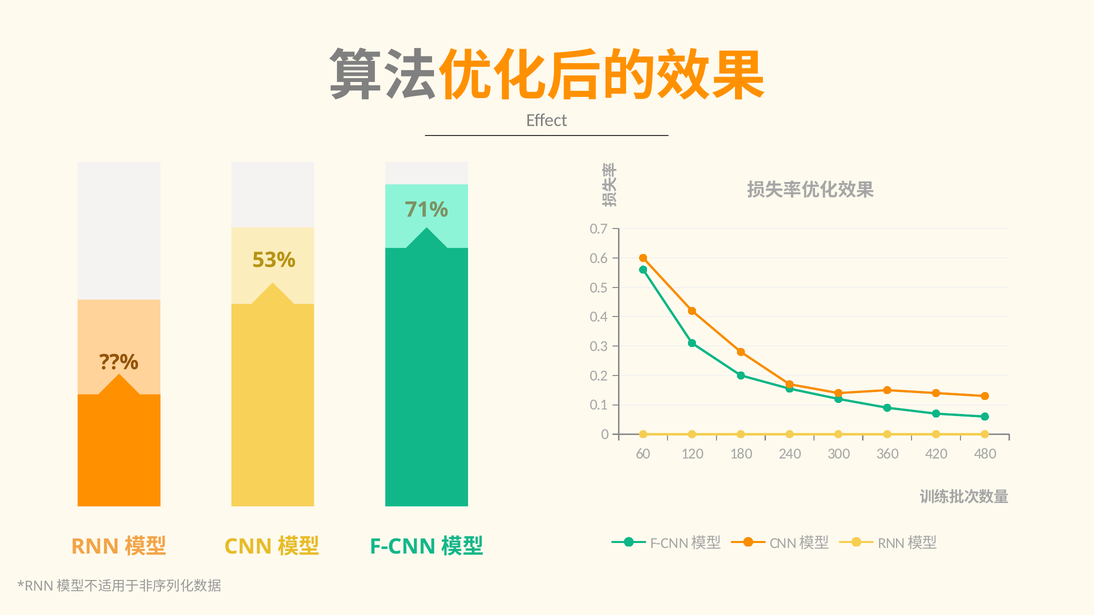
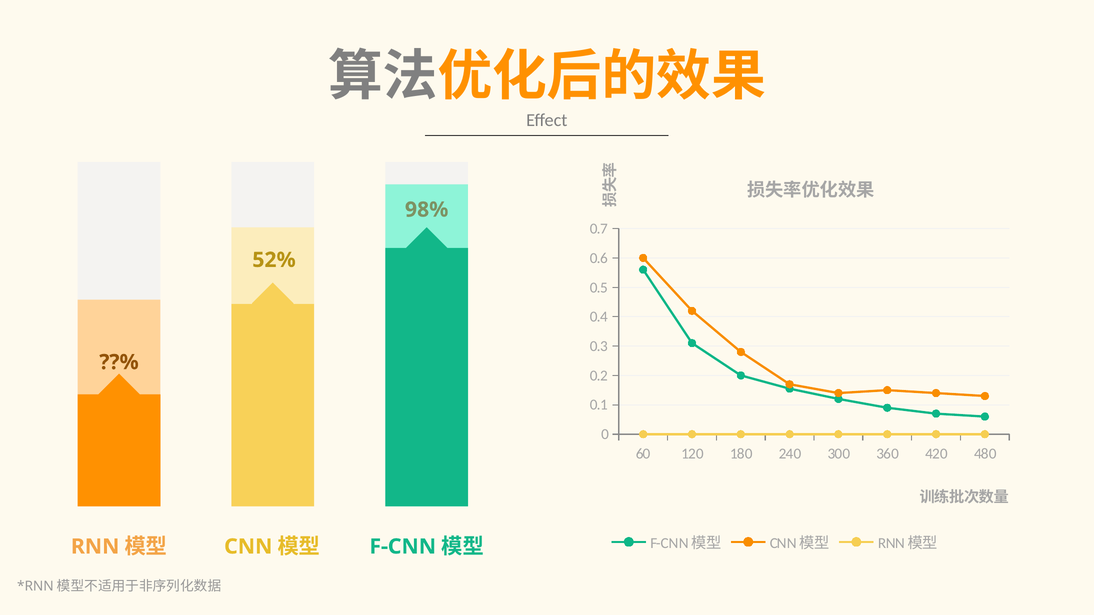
71%: 71% -> 98%
53%: 53% -> 52%
